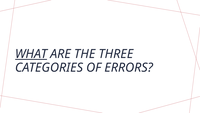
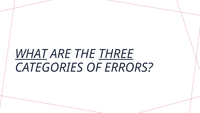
THREE underline: none -> present
